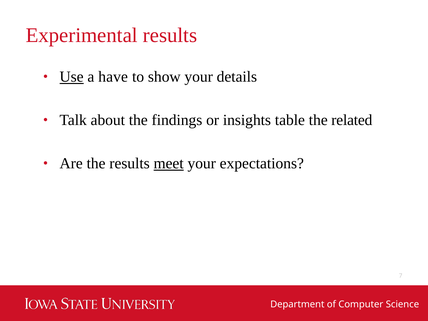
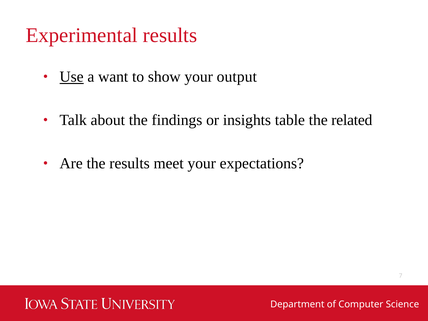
have: have -> want
details: details -> output
meet underline: present -> none
